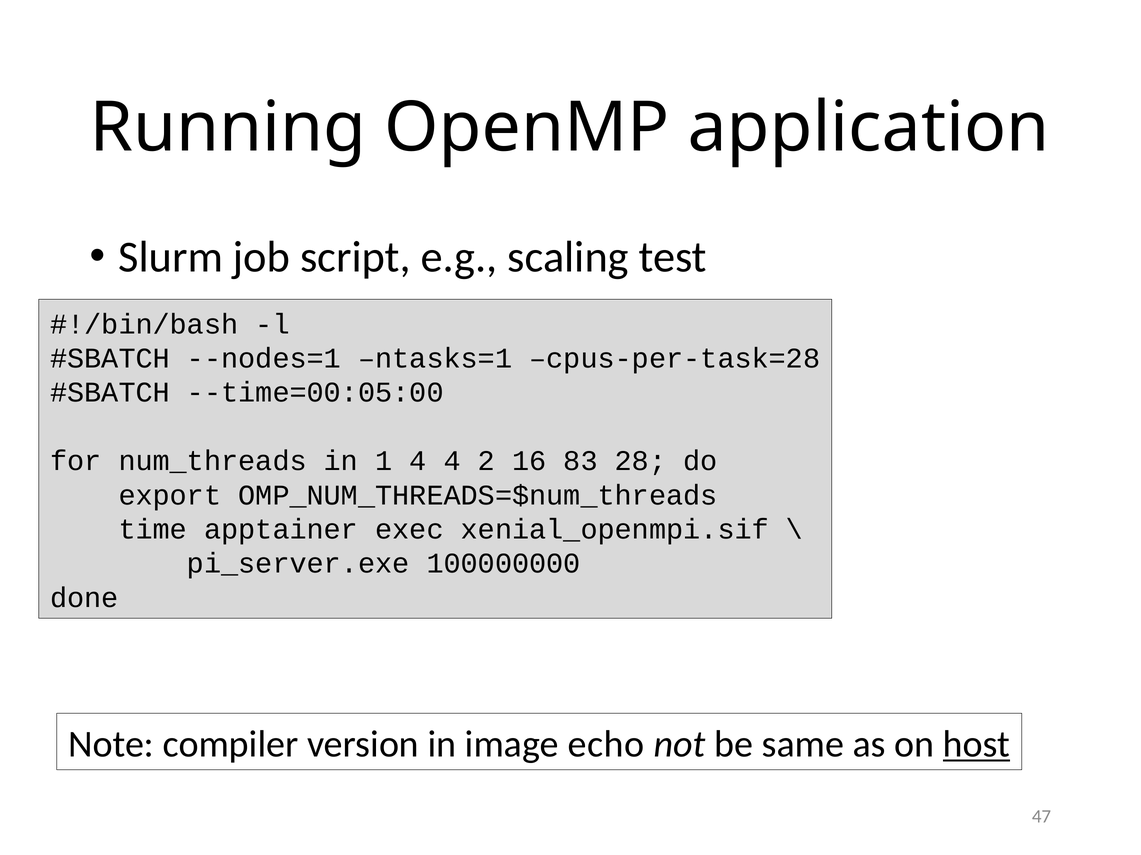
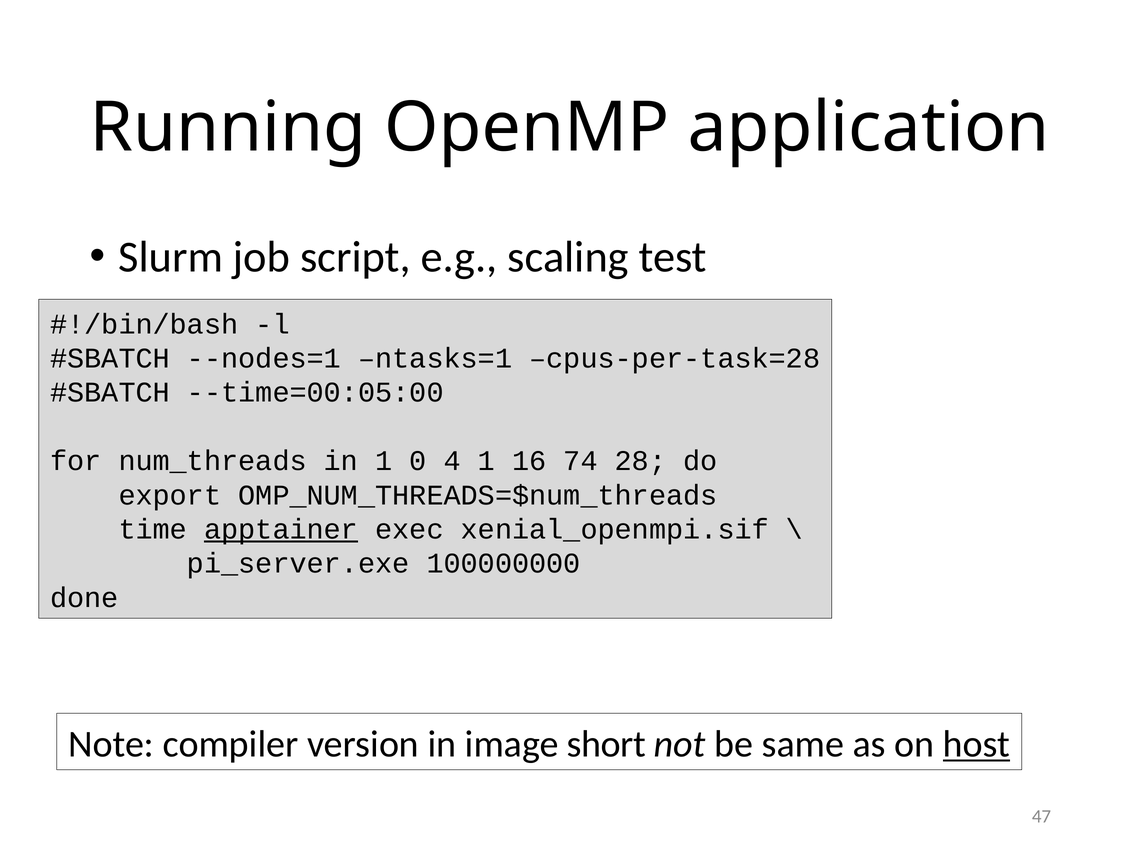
1 4: 4 -> 0
4 2: 2 -> 1
83: 83 -> 74
apptainer underline: none -> present
echo: echo -> short
